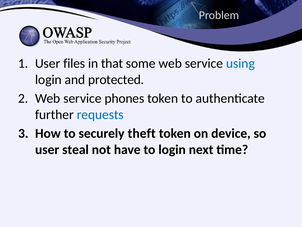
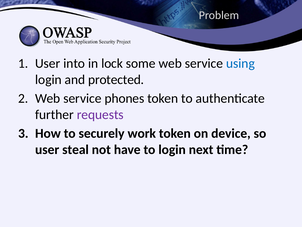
files: files -> into
that: that -> lock
requests colour: blue -> purple
theft: theft -> work
